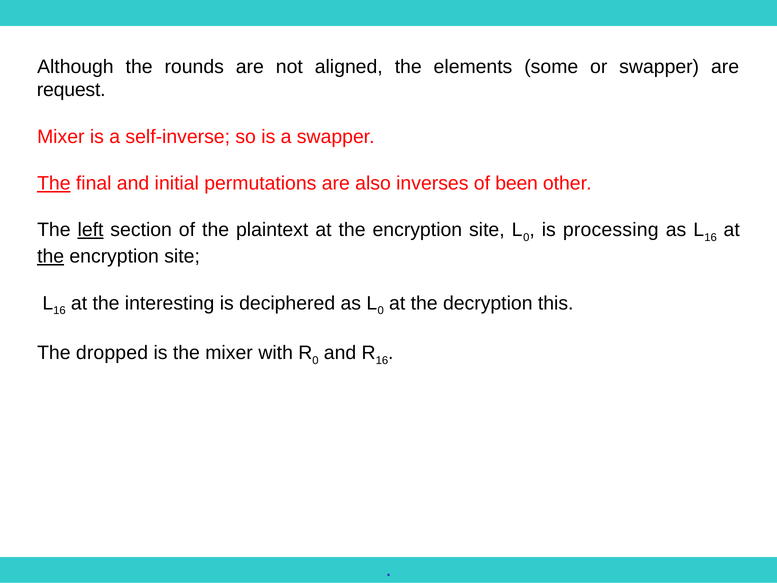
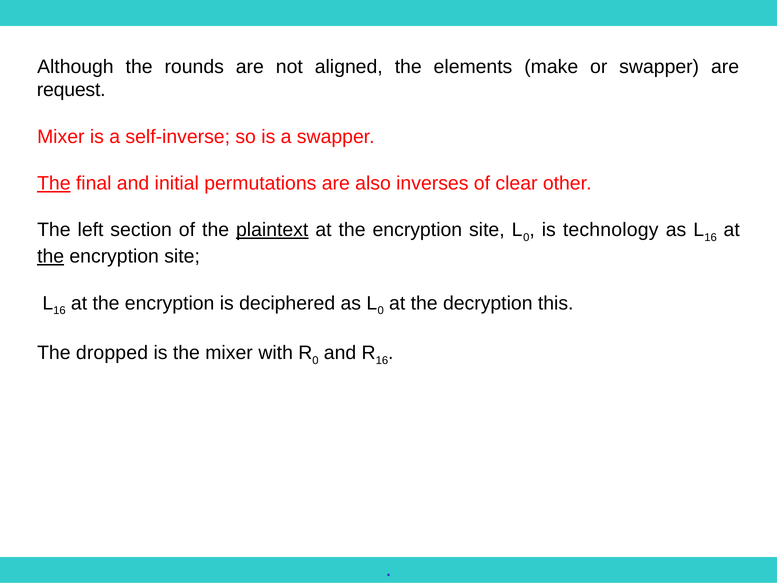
some: some -> make
been: been -> clear
left underline: present -> none
plaintext underline: none -> present
processing: processing -> technology
interesting at (170, 303): interesting -> encryption
